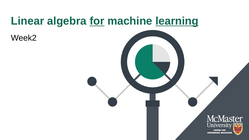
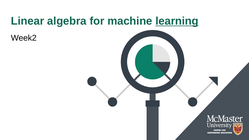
for underline: present -> none
